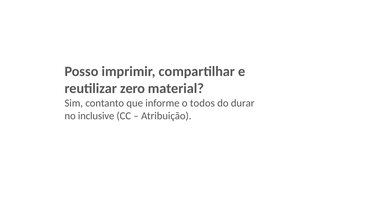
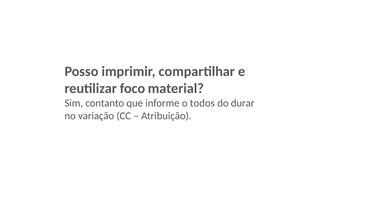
zero: zero -> foco
inclusive: inclusive -> variação
